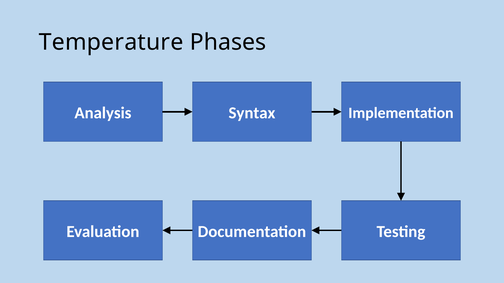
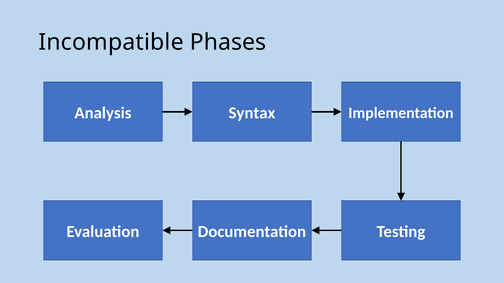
Temperature: Temperature -> Incompatible
